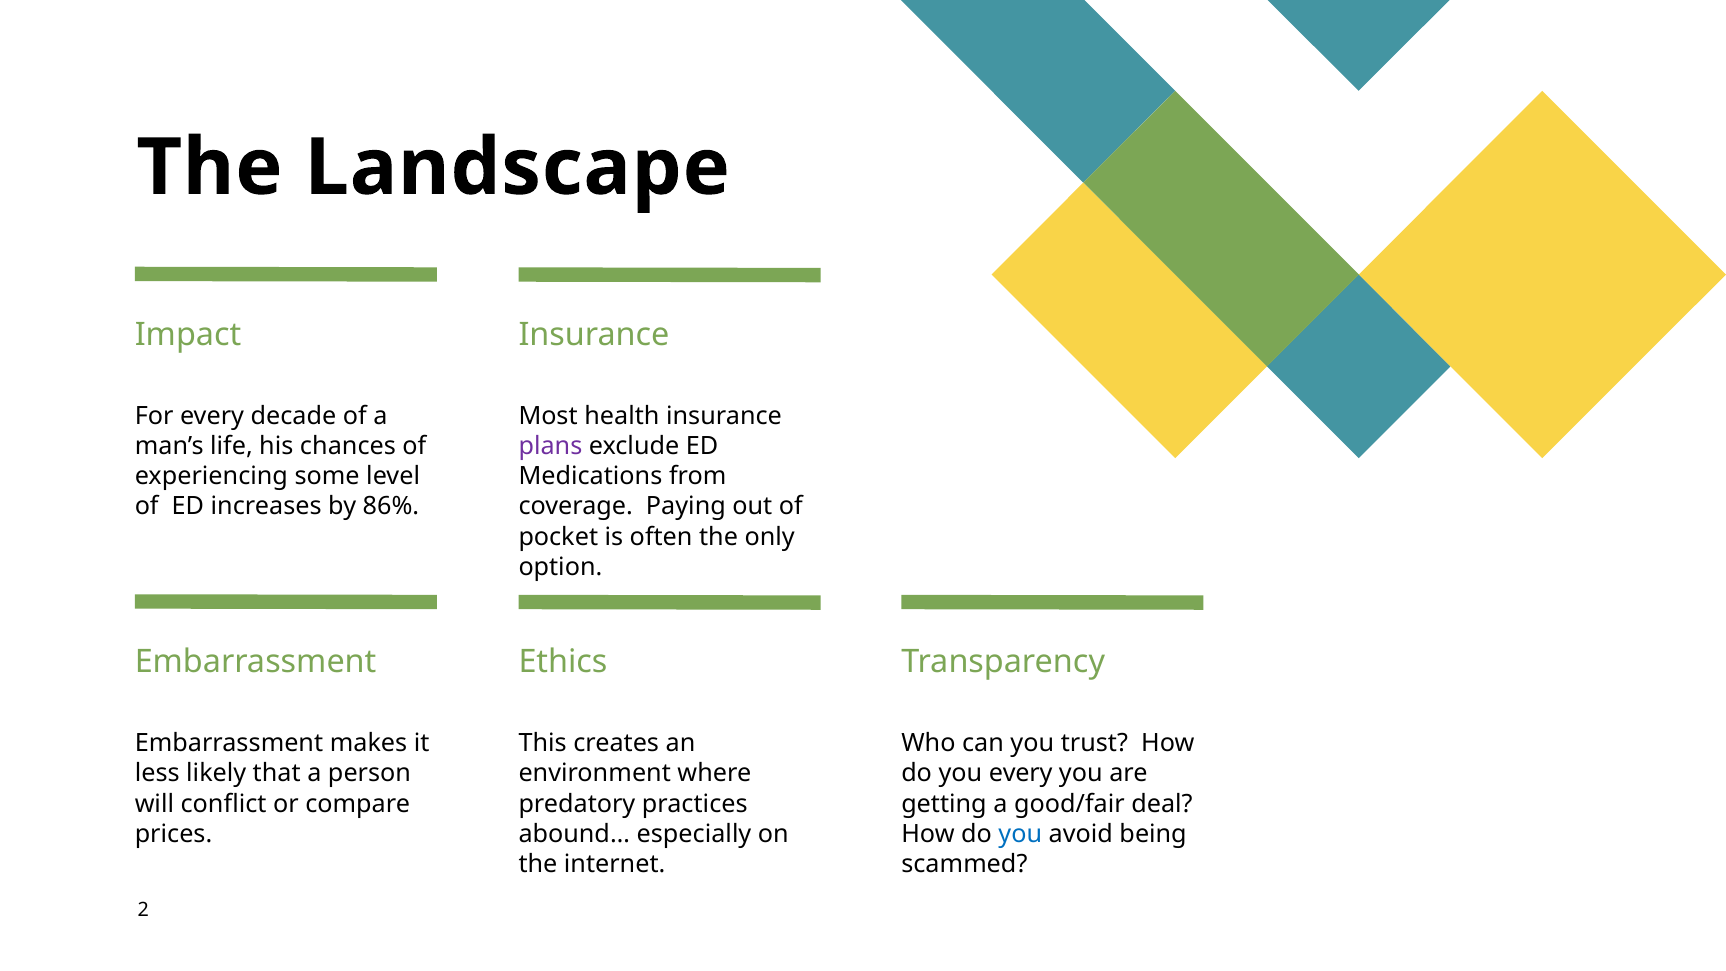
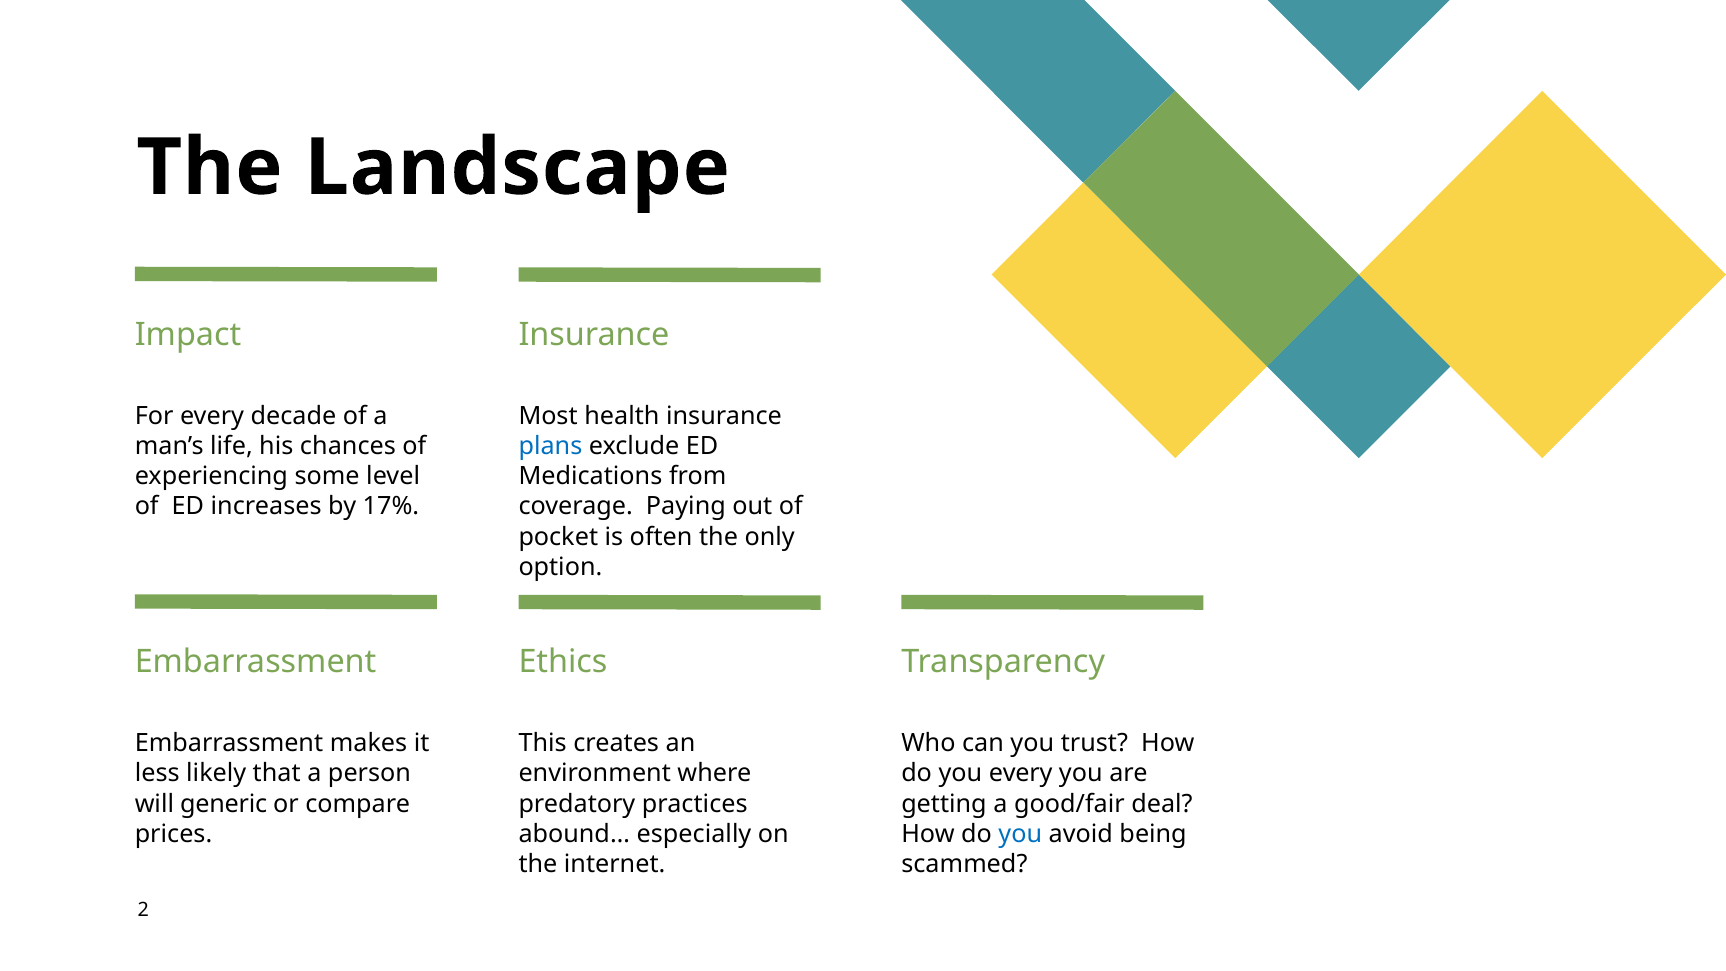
plans colour: purple -> blue
86%: 86% -> 17%
conflict: conflict -> generic
